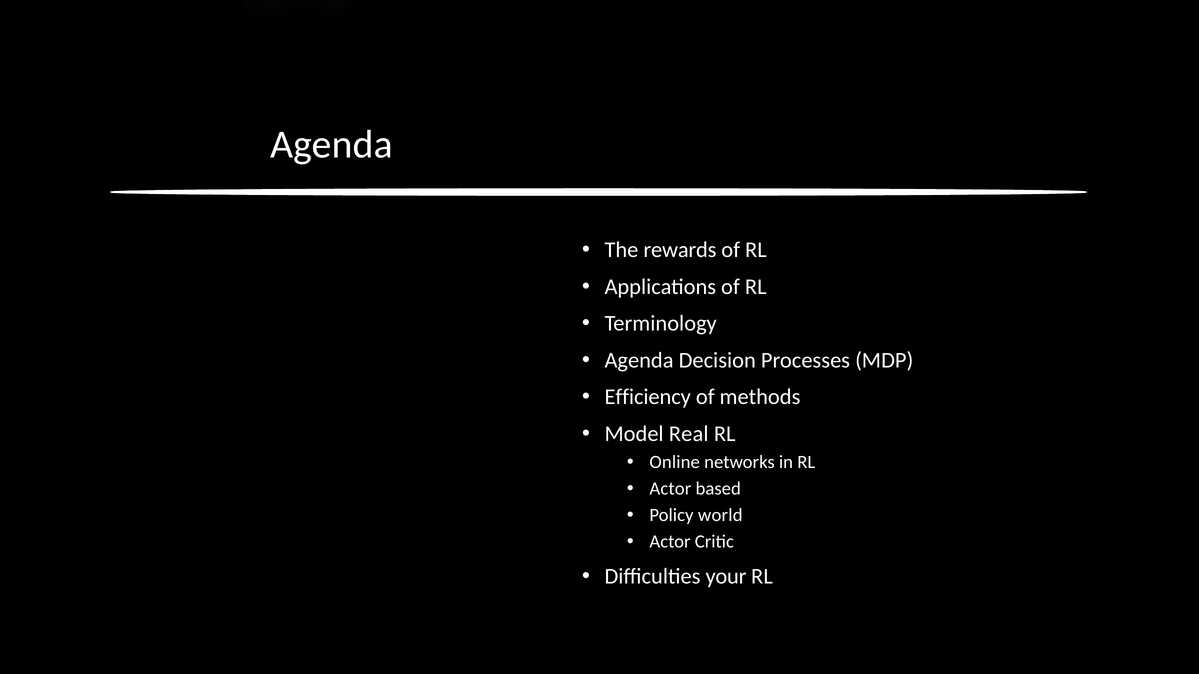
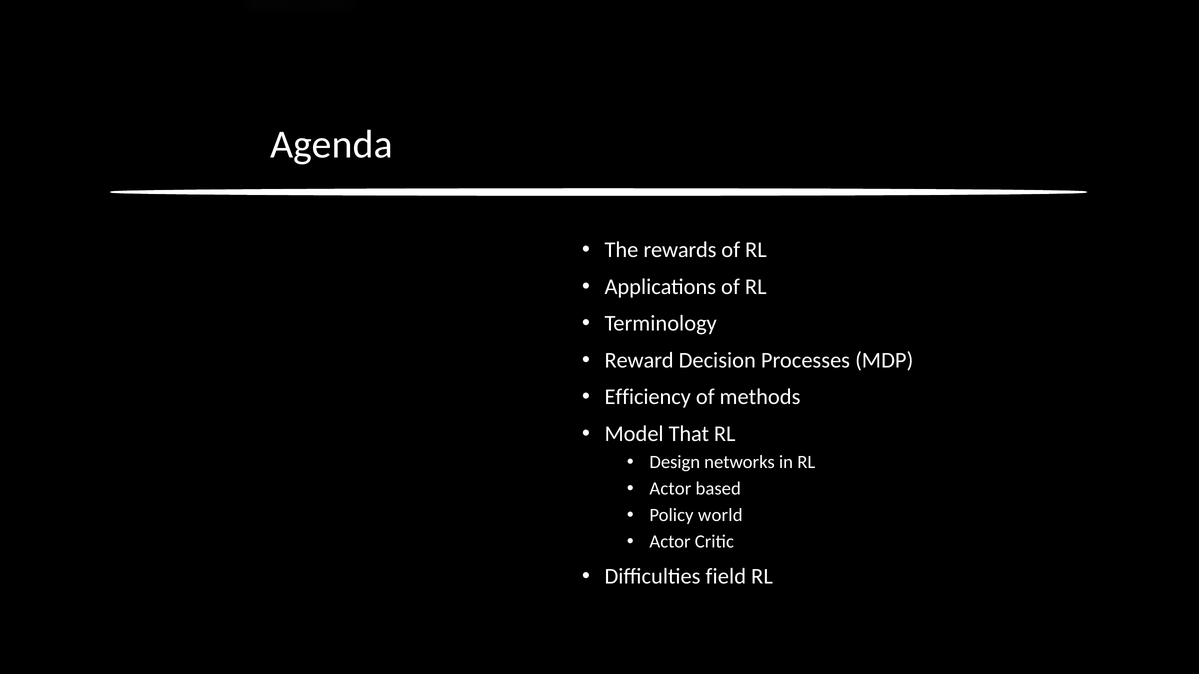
Agenda at (639, 360): Agenda -> Reward
Real: Real -> That
Online: Online -> Design
your: your -> field
